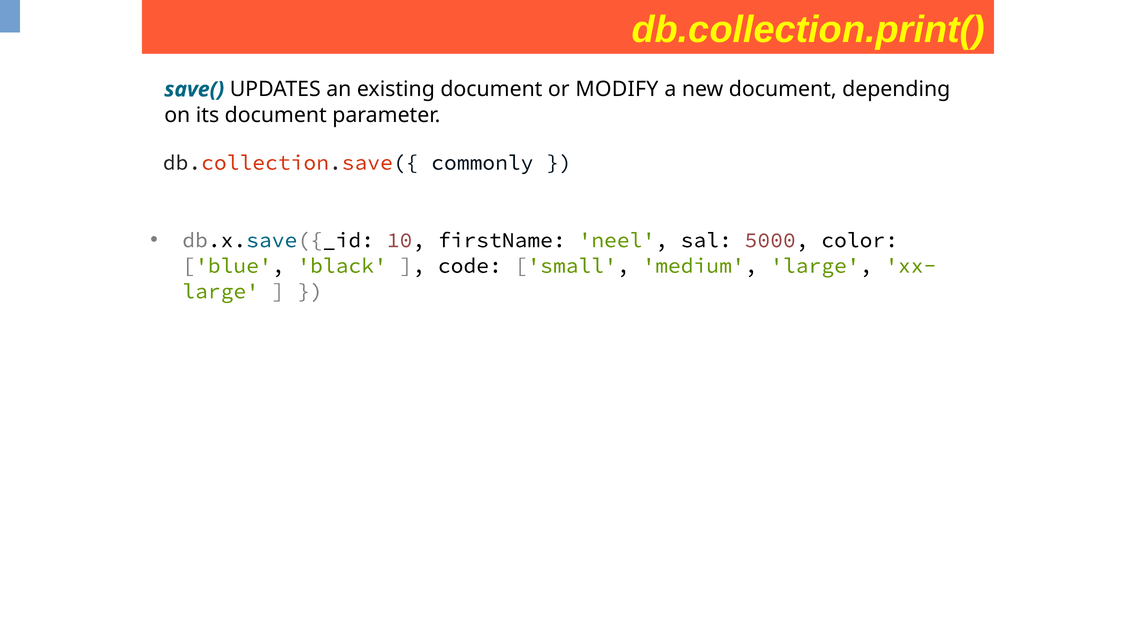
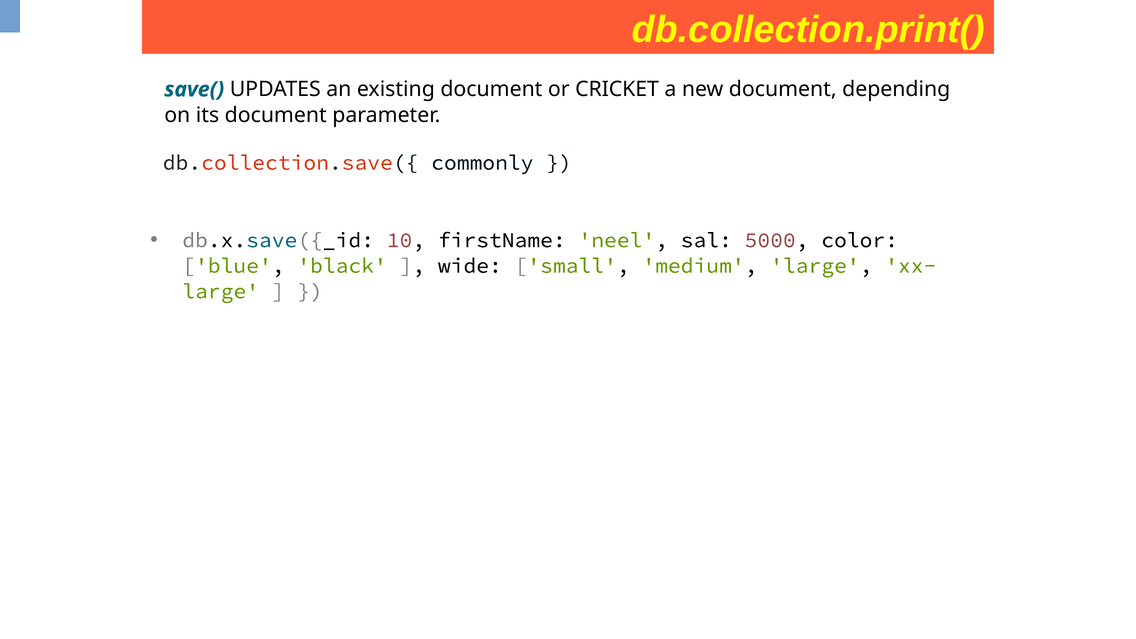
MODIFY: MODIFY -> CRICKET
code: code -> wide
